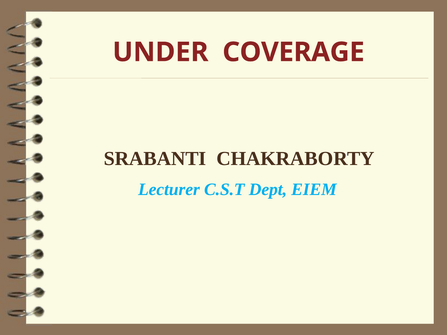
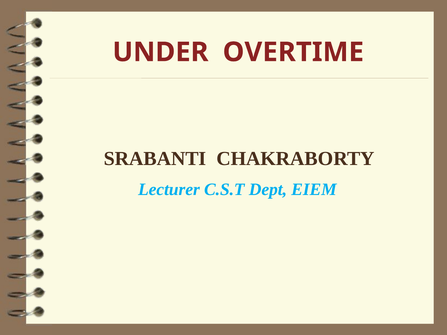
COVERAGE: COVERAGE -> OVERTIME
